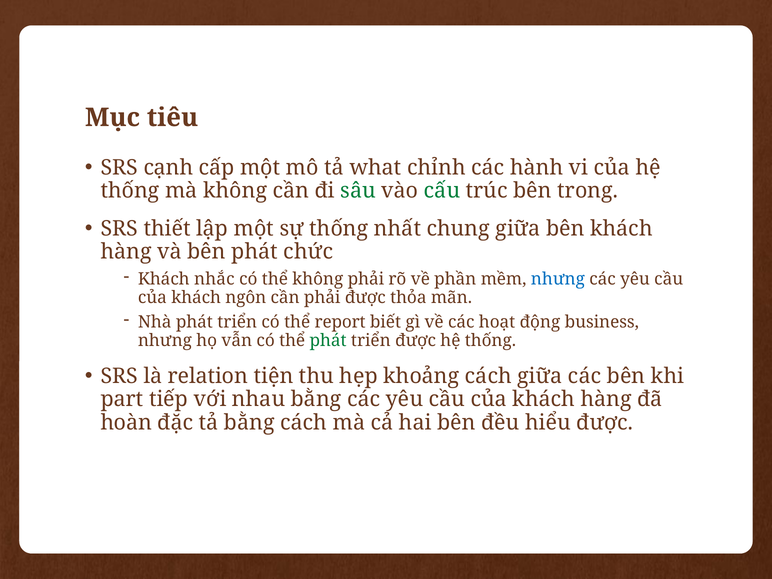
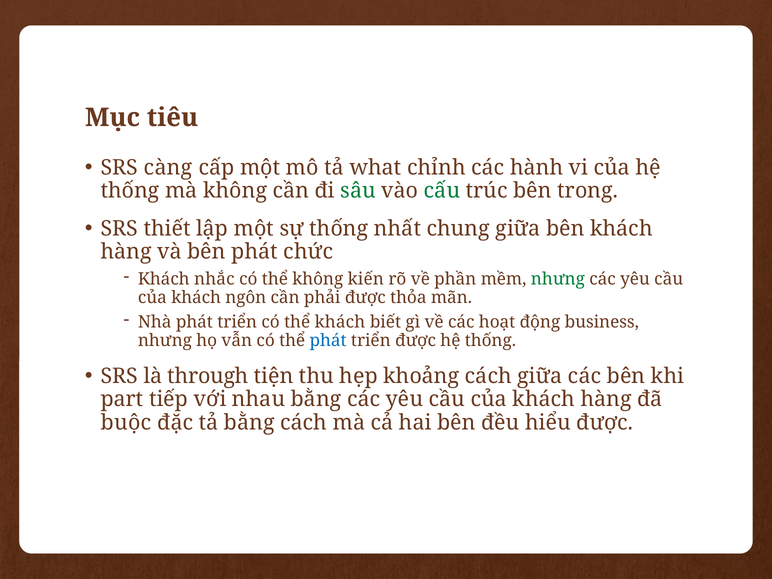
cạnh: cạnh -> càng
không phải: phải -> kiến
nhưng at (558, 279) colour: blue -> green
thể report: report -> khách
phát at (328, 341) colour: green -> blue
relation: relation -> through
hoàn: hoàn -> buộc
